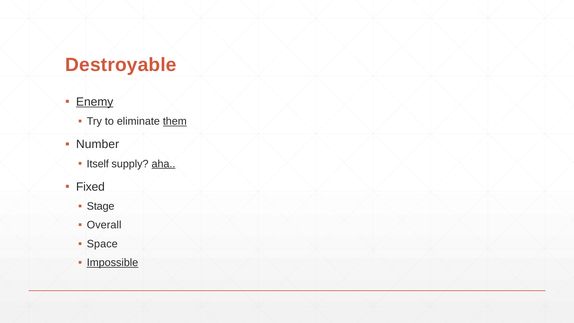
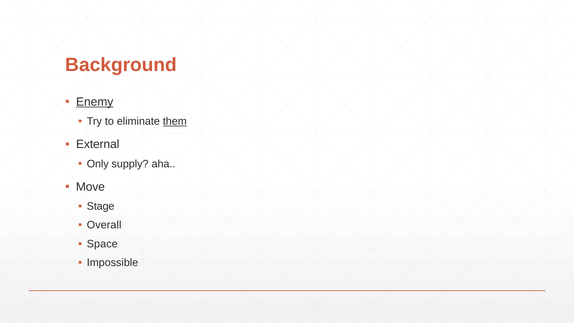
Destroyable: Destroyable -> Background
Number: Number -> External
Itself: Itself -> Only
aha underline: present -> none
Fixed: Fixed -> Move
Impossible underline: present -> none
